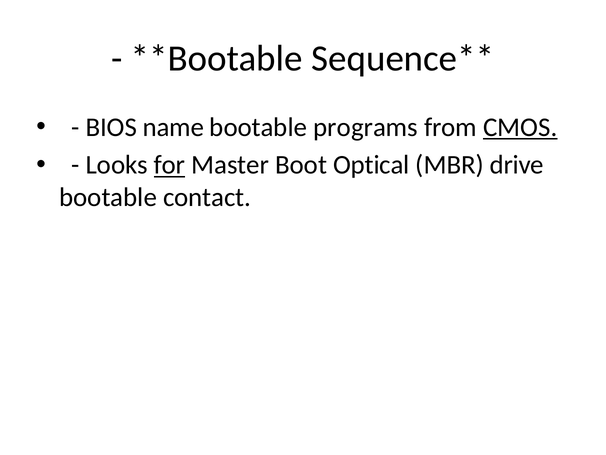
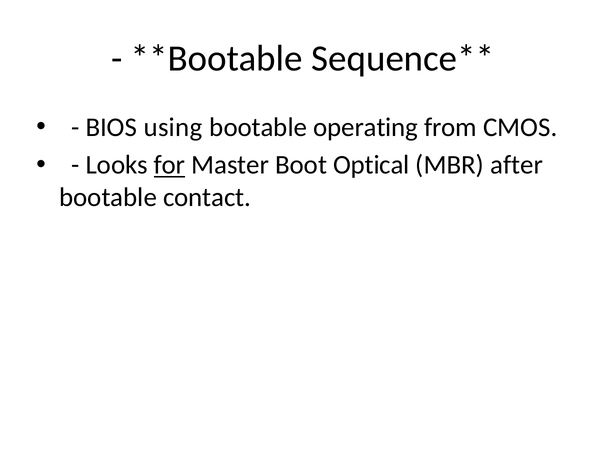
name: name -> using
programs: programs -> operating
CMOS underline: present -> none
drive: drive -> after
